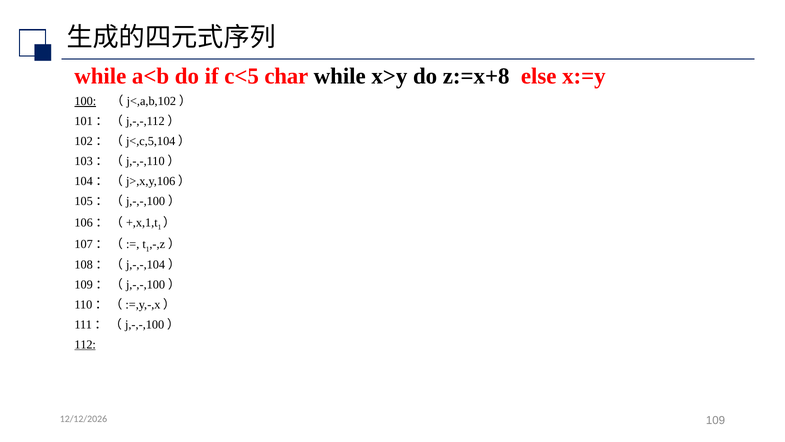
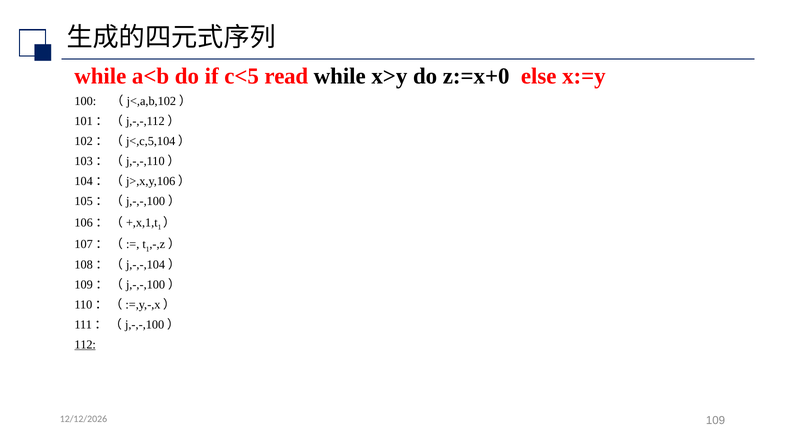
char: char -> read
z:=x+8: z:=x+8 -> z:=x+0
100 underline: present -> none
